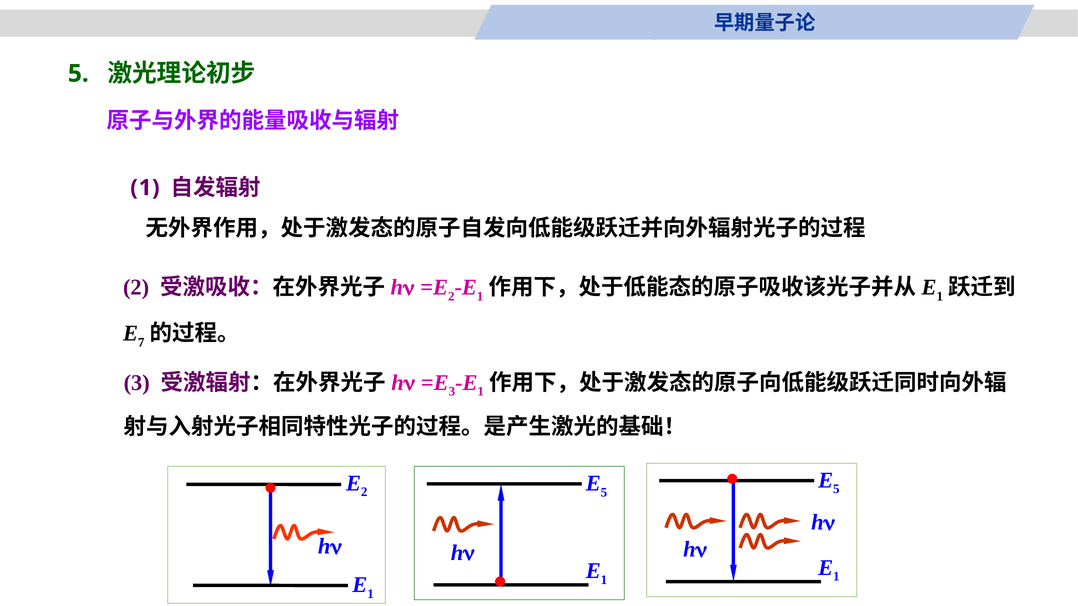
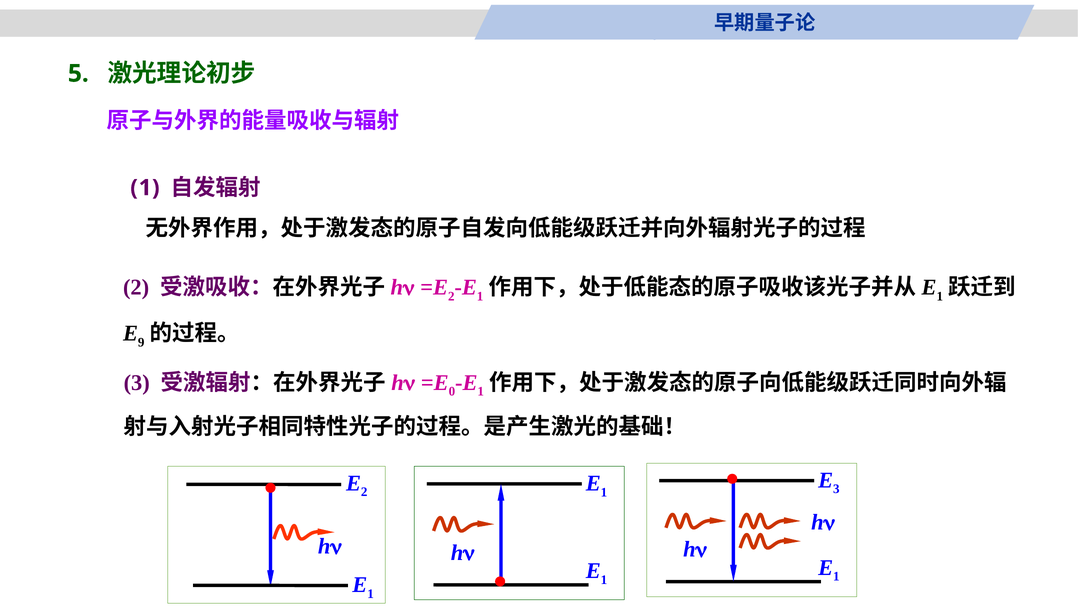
7: 7 -> 9
3 at (452, 392): 3 -> 0
5 at (836, 489): 5 -> 3
5 at (604, 493): 5 -> 1
